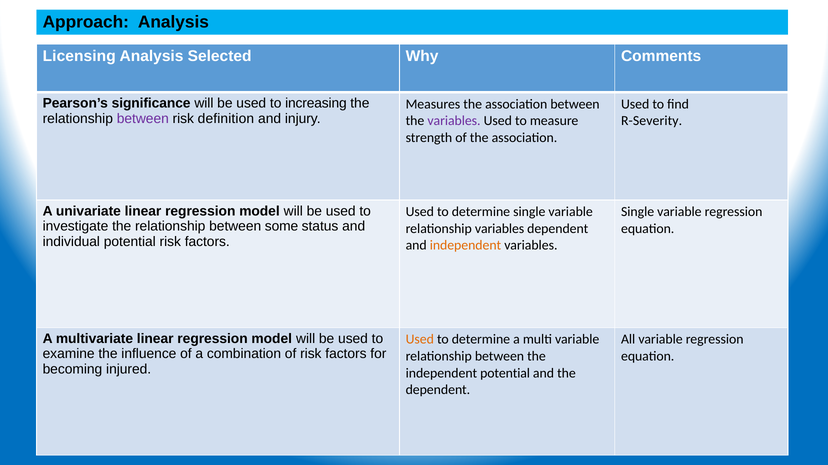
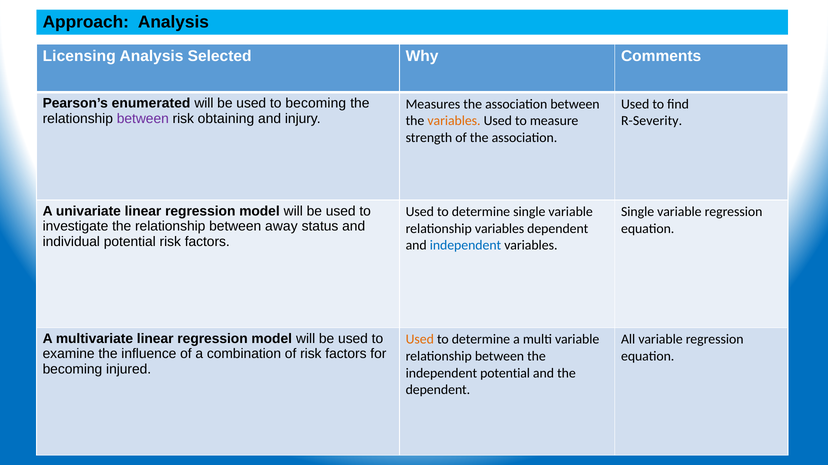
significance: significance -> enumerated
to increasing: increasing -> becoming
definition: definition -> obtaining
variables at (454, 121) colour: purple -> orange
some: some -> away
independent at (465, 246) colour: orange -> blue
